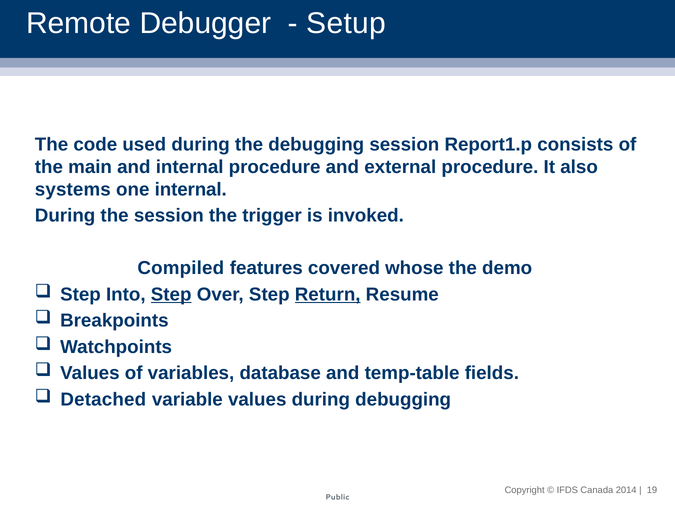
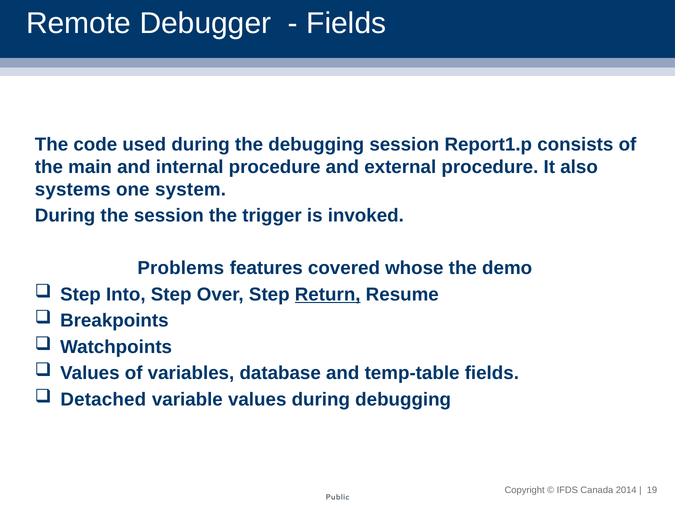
Setup at (346, 23): Setup -> Fields
one internal: internal -> system
Compiled: Compiled -> Problems
Step at (171, 295) underline: present -> none
